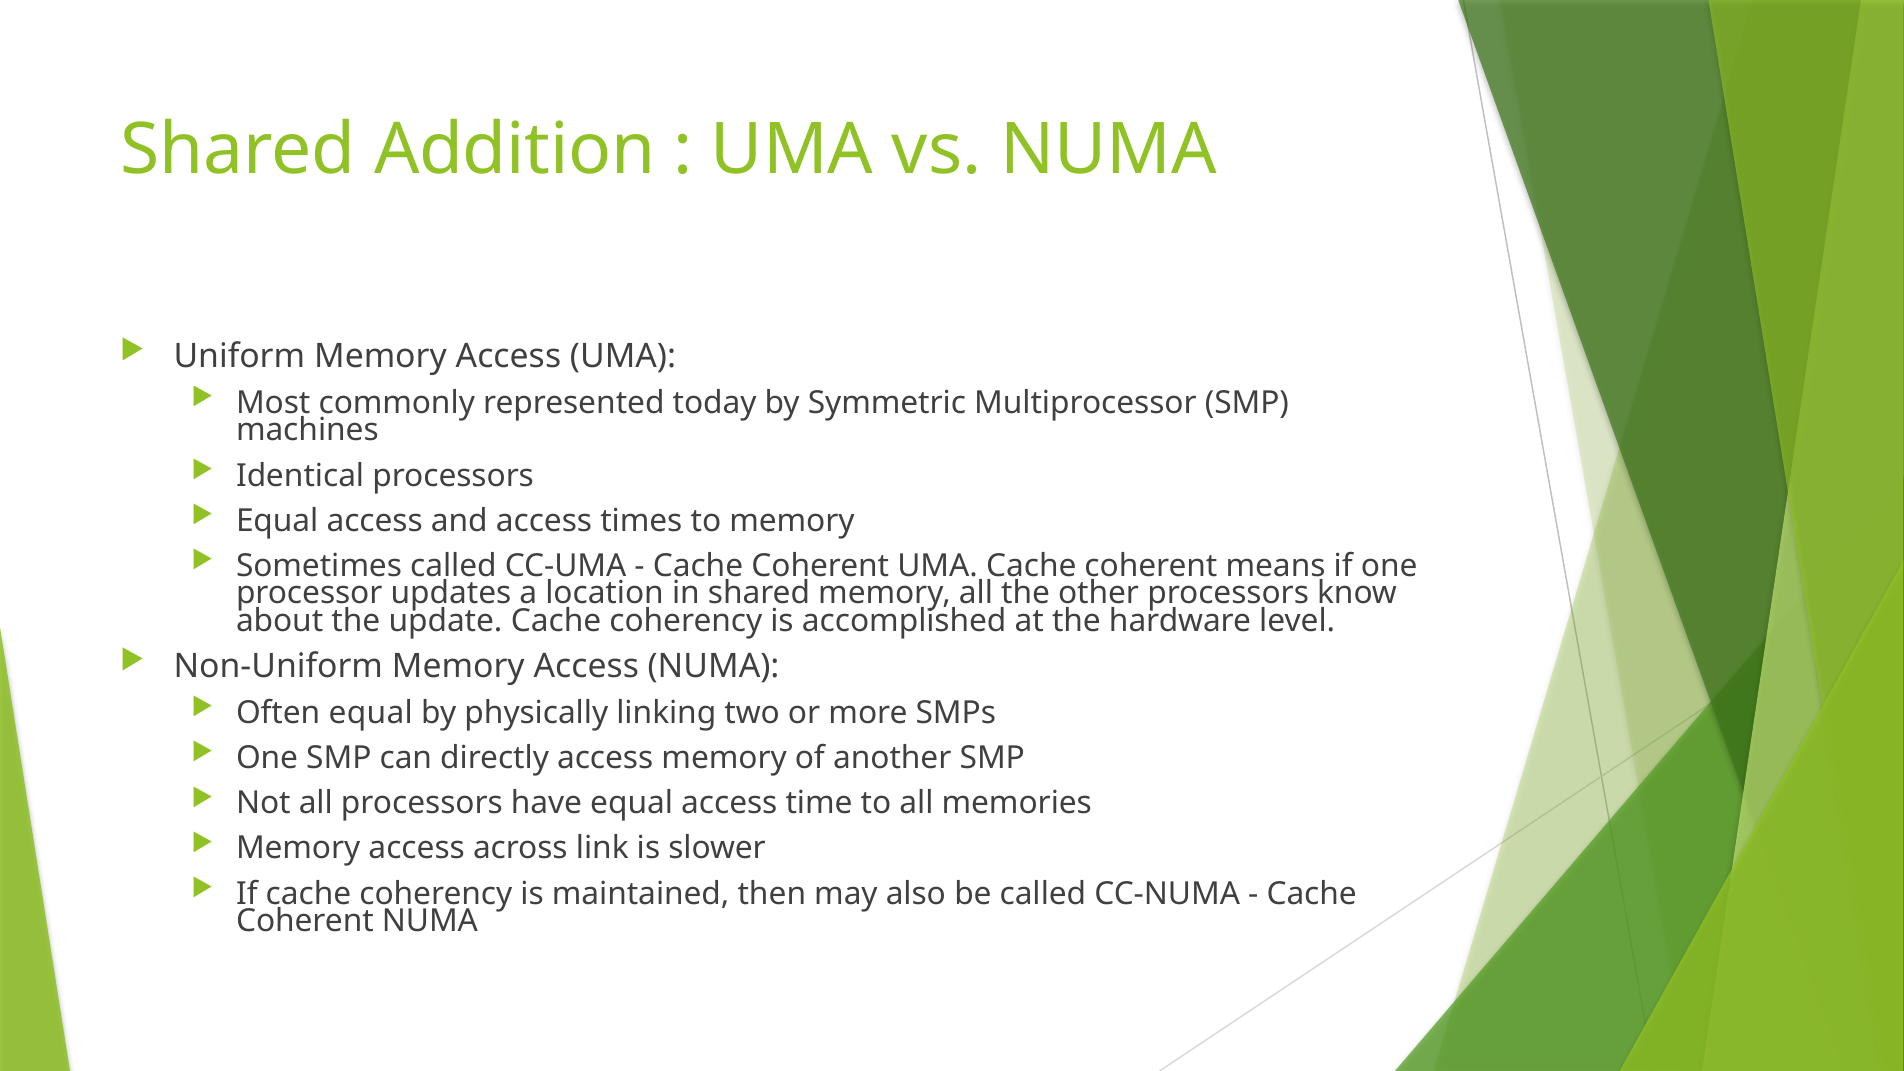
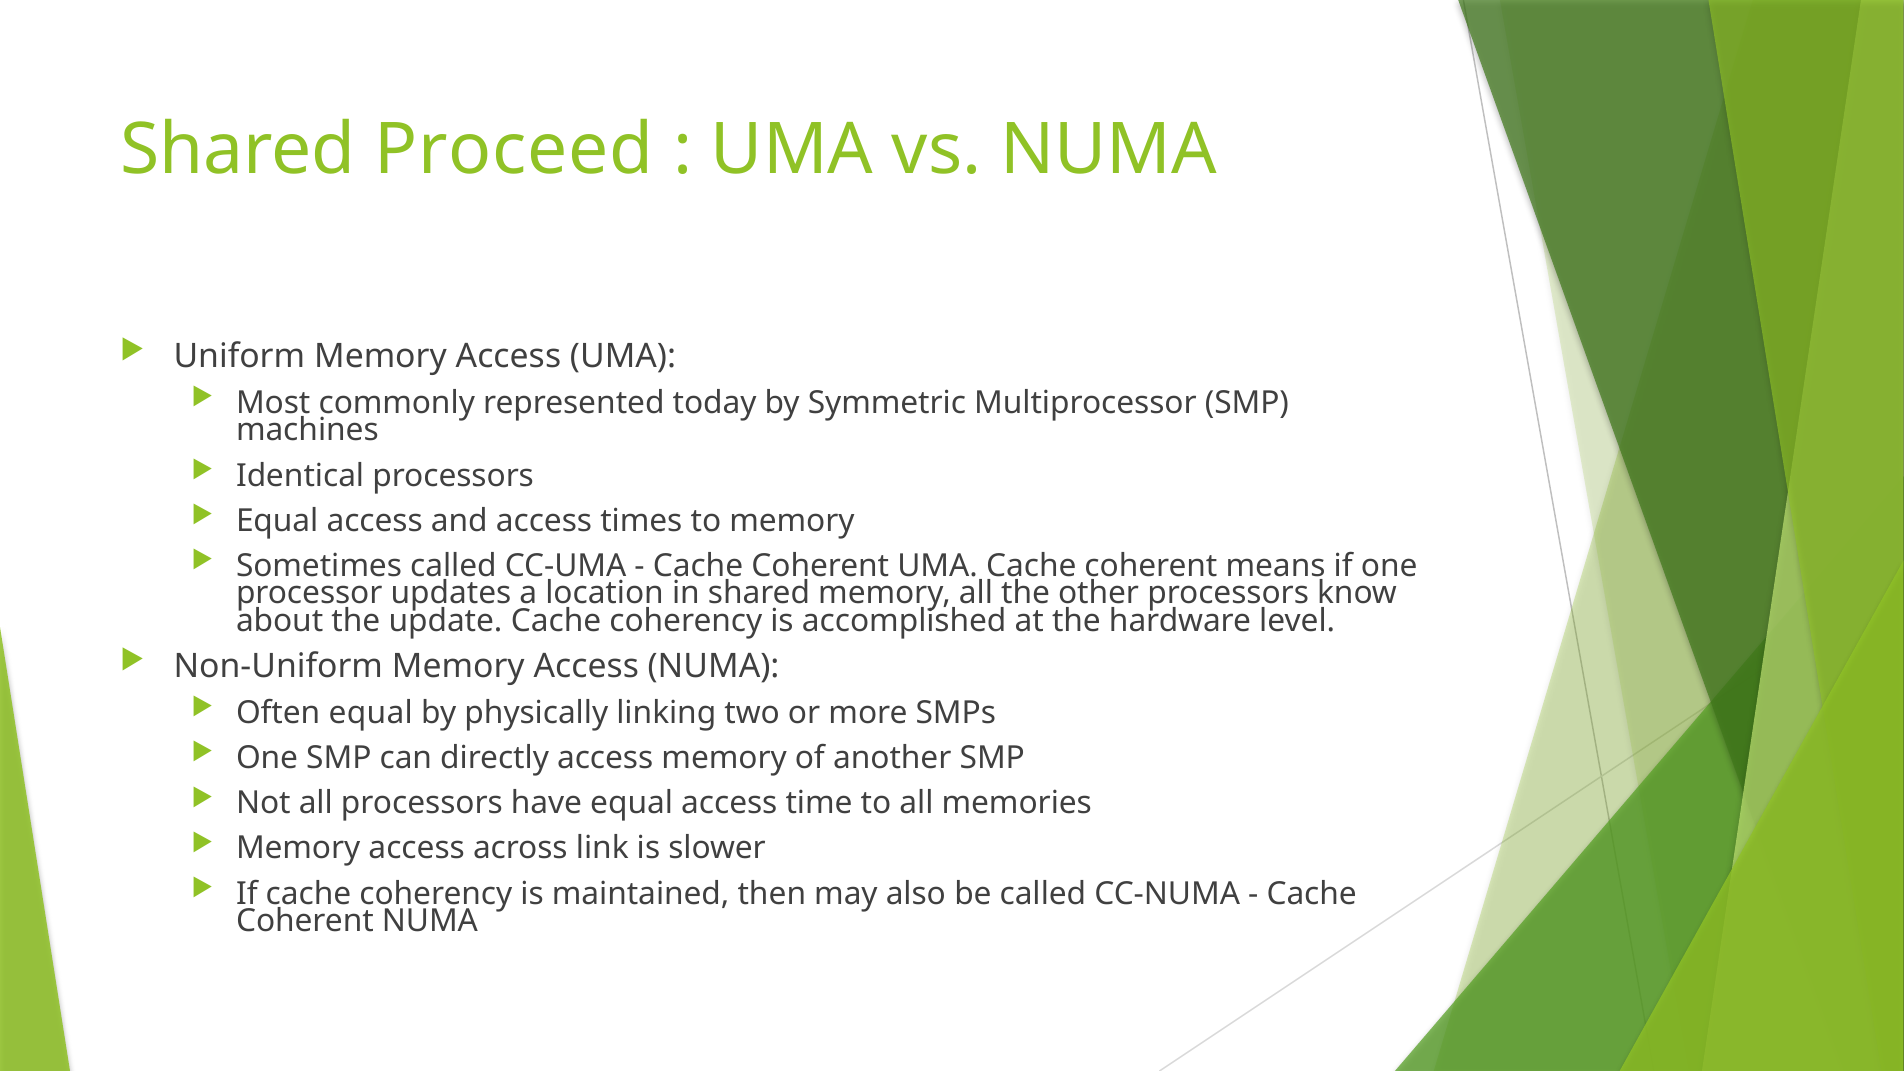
Addition: Addition -> Proceed
